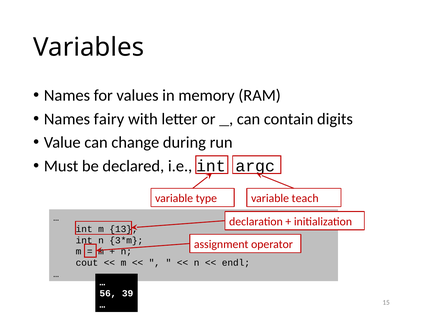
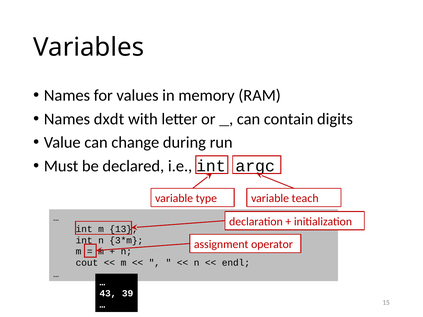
fairy: fairy -> dxdt
56: 56 -> 43
